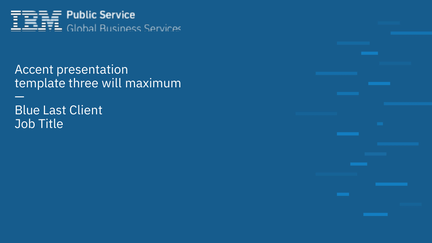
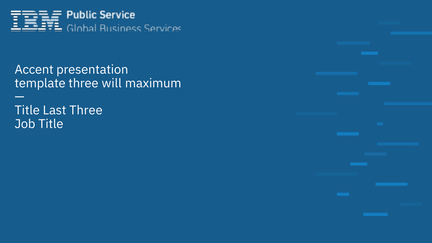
Blue at (27, 110): Blue -> Title
Last Client: Client -> Three
